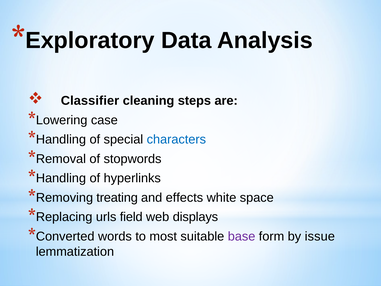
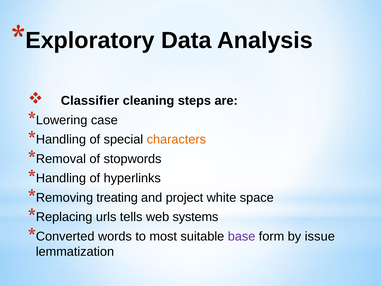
characters colour: blue -> orange
effects: effects -> project
field: field -> tells
displays: displays -> systems
